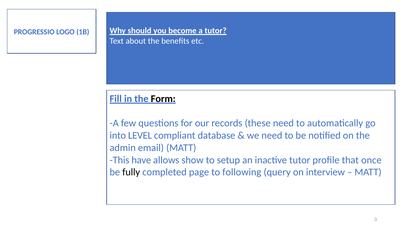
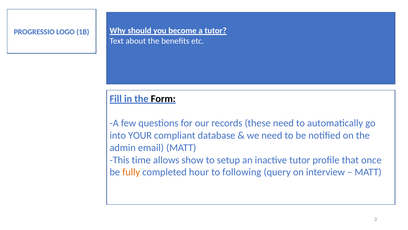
LEVEL: LEVEL -> YOUR
have: have -> time
fully colour: black -> orange
page: page -> hour
